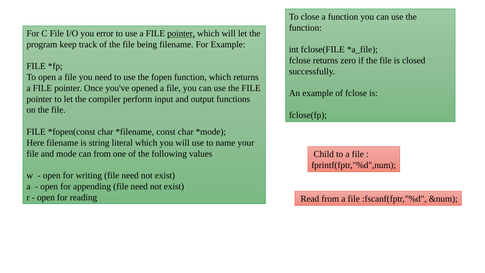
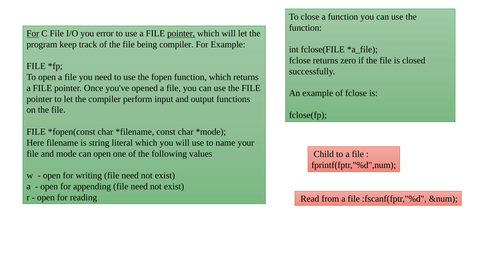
For at (33, 34) underline: none -> present
being filename: filename -> compiler
can from: from -> open
